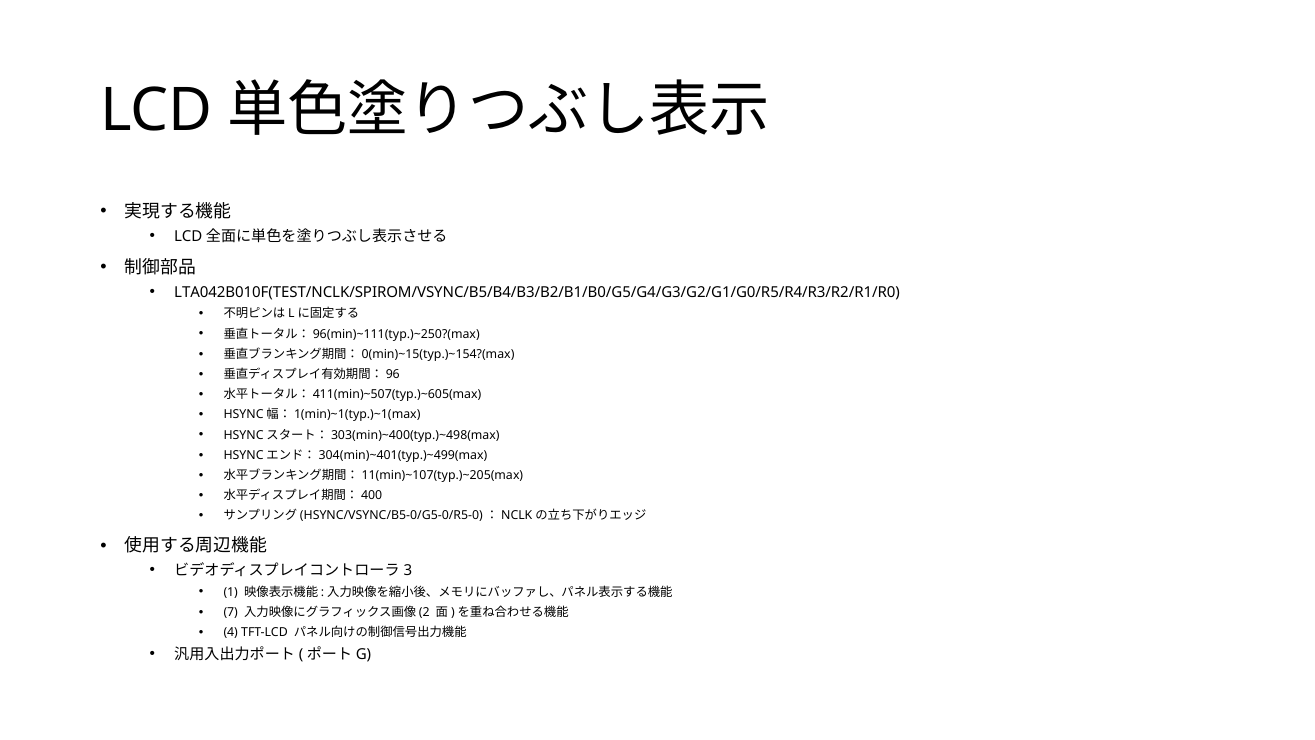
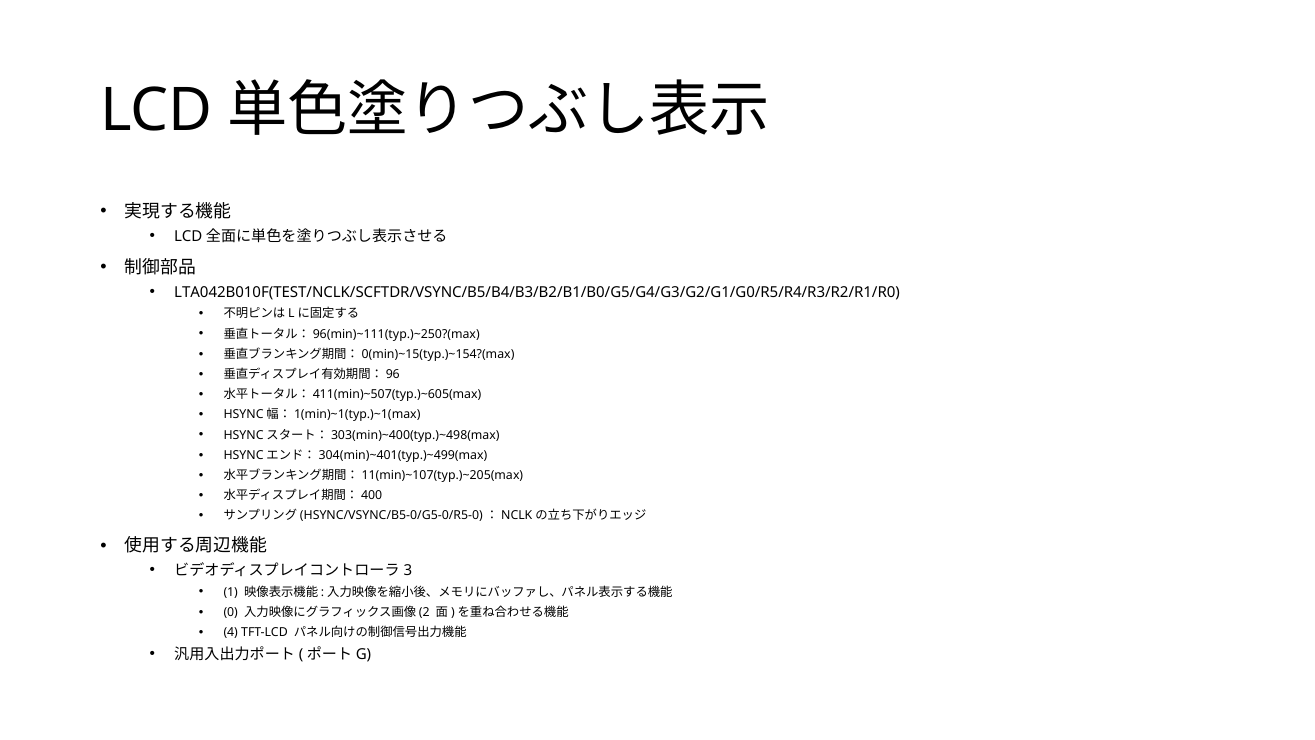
LTA042B010F(TEST/NCLK/SPIROM/VSYNC/B5/B4/B3/B2/B1/B0/G5/G4/G3/G2/G1/G0/R5/R4/R3/R2/R1/R0: LTA042B010F(TEST/NCLK/SPIROM/VSYNC/B5/B4/B3/B2/B1/B0/G5/G4/G3/G2/G1/G0/R5/R4/R3/R2/R1/R0 -> LTA042B010F(TEST/NCLK/SCFTDR/VSYNC/B5/B4/B3/B2/B1/B0/G5/G4/G3/G2/G1/G0/R5/R4/R3/R2/R1/R0
7: 7 -> 0
